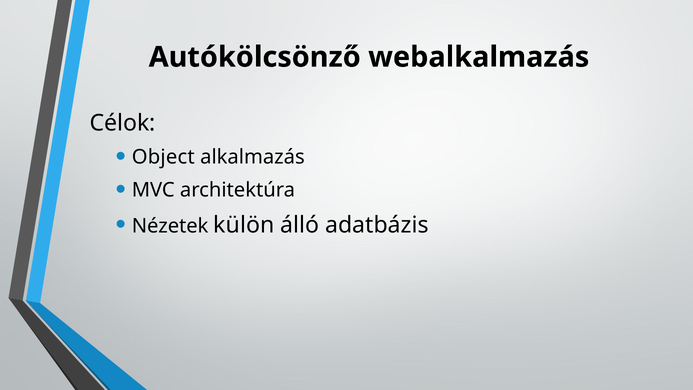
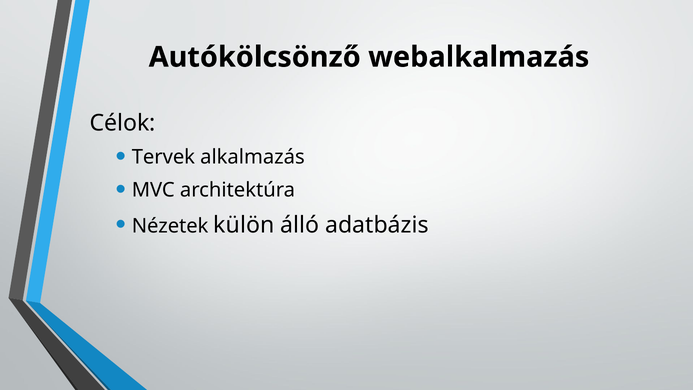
Object: Object -> Tervek
